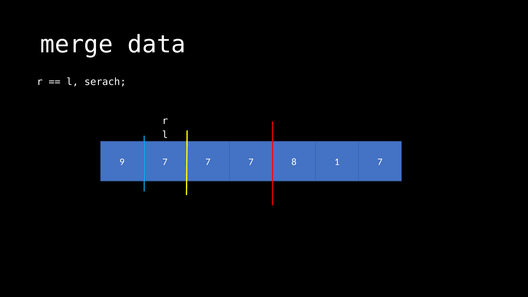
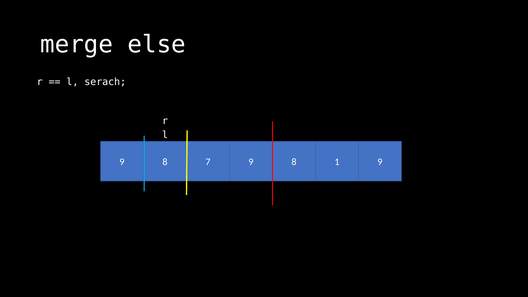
data: data -> else
7 at (165, 162): 7 -> 8
7 at (251, 162): 7 -> 9
1 7: 7 -> 9
